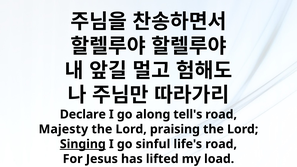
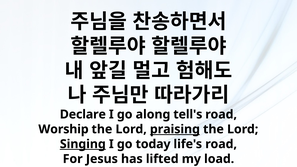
Majesty: Majesty -> Worship
praising underline: none -> present
sinful: sinful -> today
